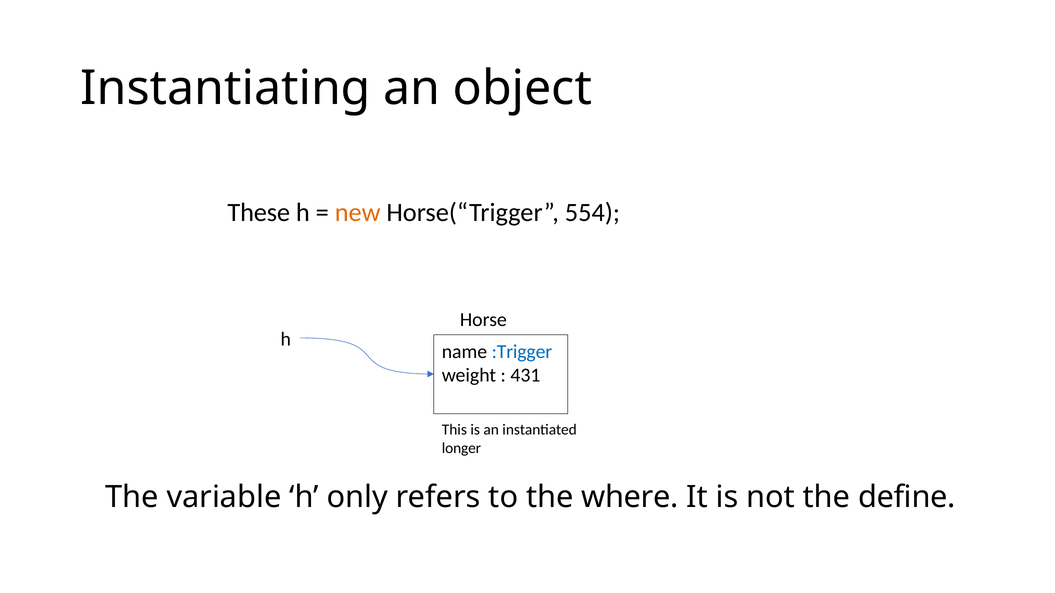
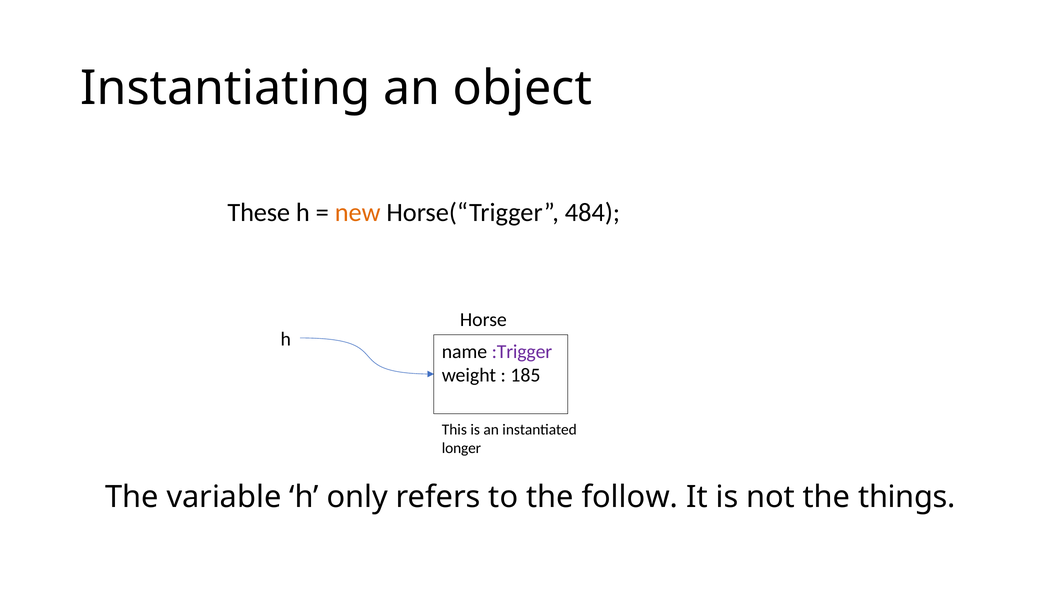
554: 554 -> 484
:Trigger colour: blue -> purple
431: 431 -> 185
where: where -> follow
define: define -> things
